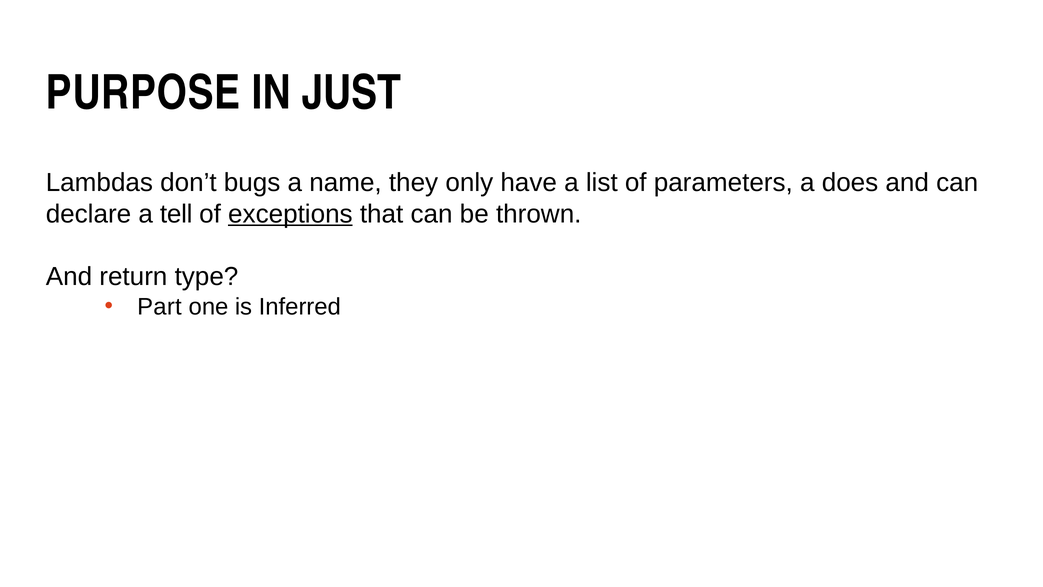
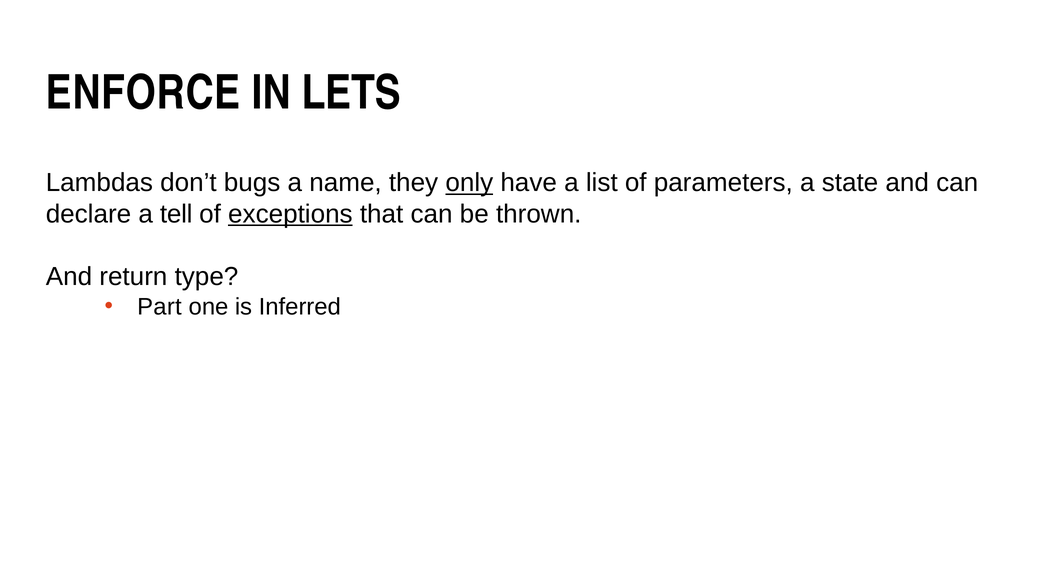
PURPOSE: PURPOSE -> ENFORCE
JUST: JUST -> LETS
only underline: none -> present
does: does -> state
